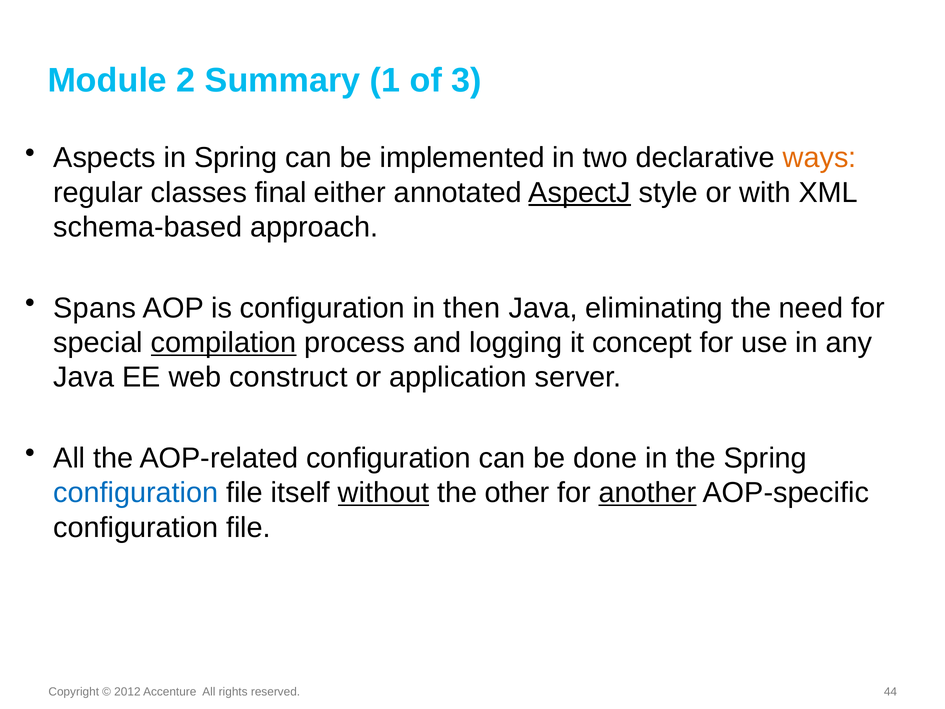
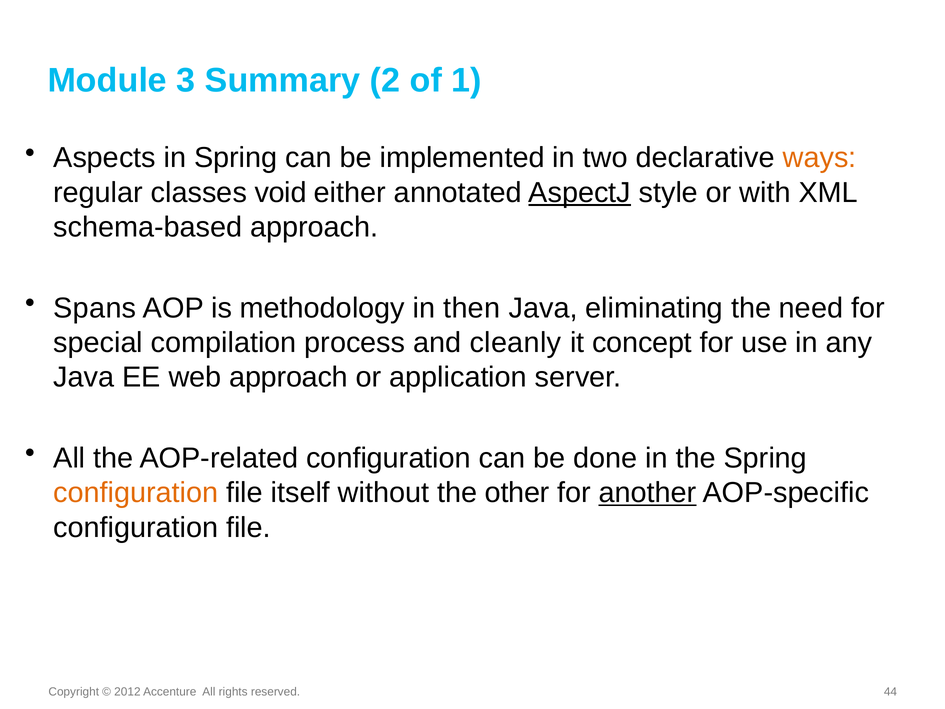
2: 2 -> 3
1: 1 -> 2
3: 3 -> 1
final: final -> void
is configuration: configuration -> methodology
compilation underline: present -> none
logging: logging -> cleanly
web construct: construct -> approach
configuration at (136, 493) colour: blue -> orange
without underline: present -> none
